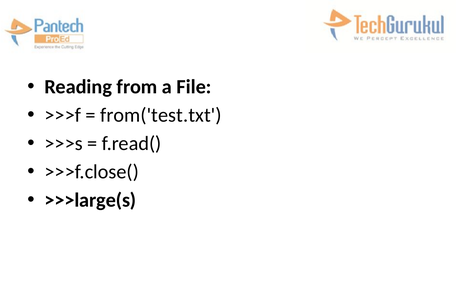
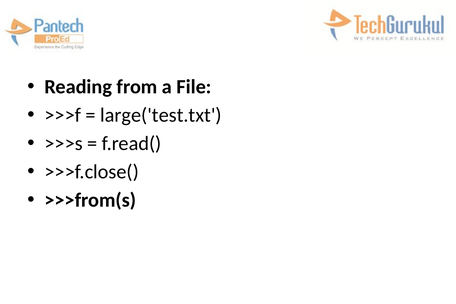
from('test.txt: from('test.txt -> large('test.txt
>>>large(s: >>>large(s -> >>>from(s
